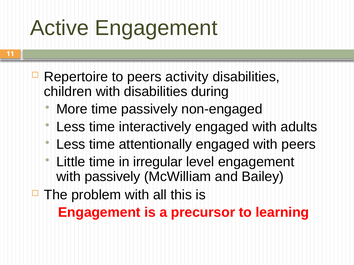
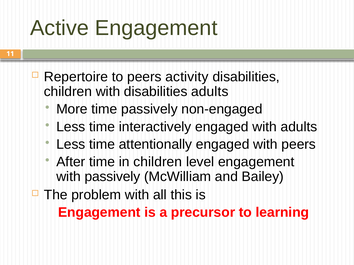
disabilities during: during -> adults
Little: Little -> After
in irregular: irregular -> children
